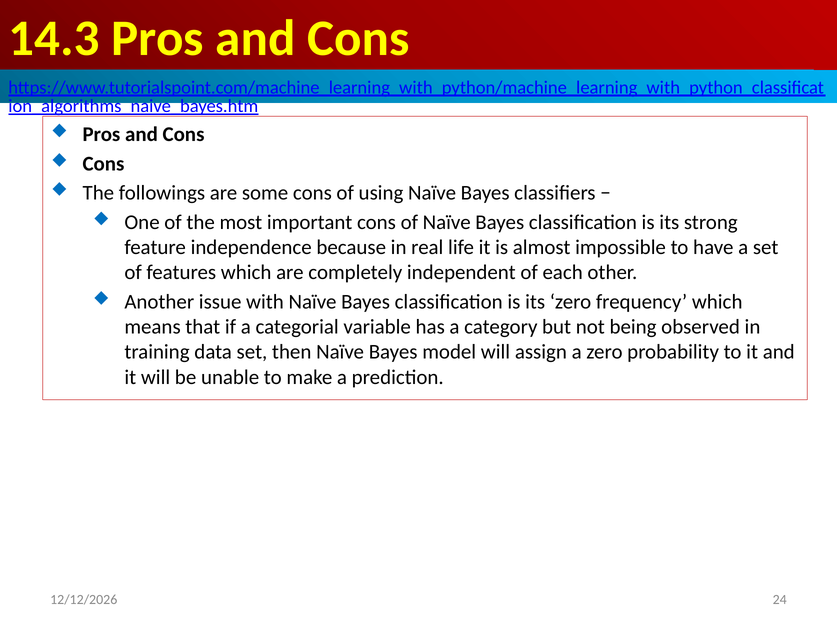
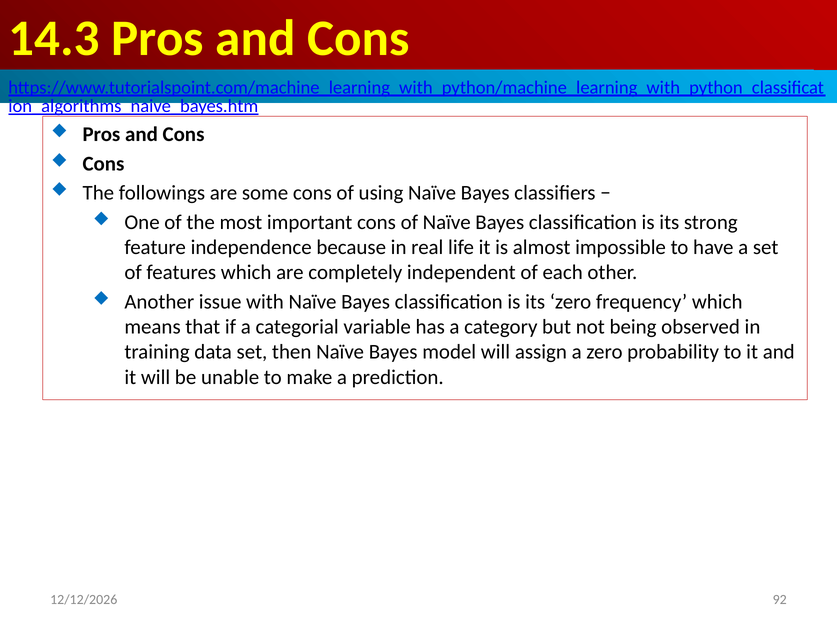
24: 24 -> 92
